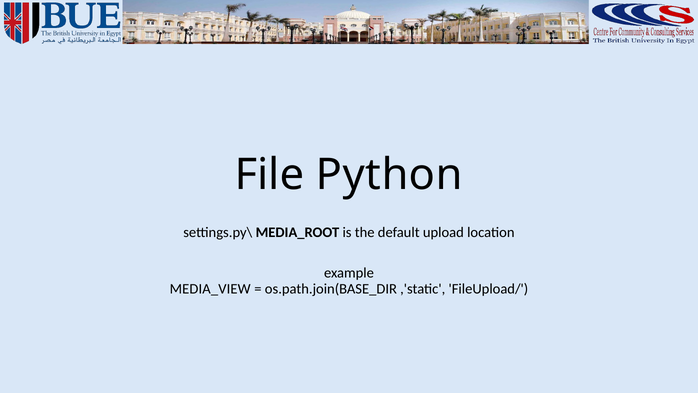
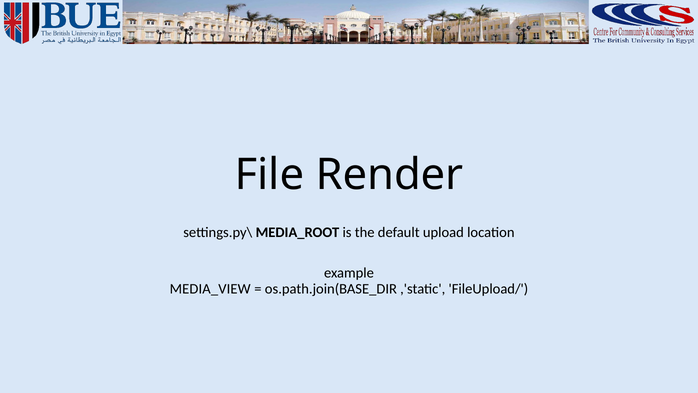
Python: Python -> Render
